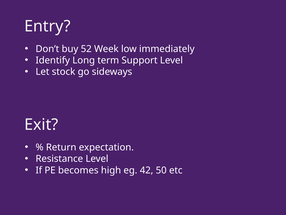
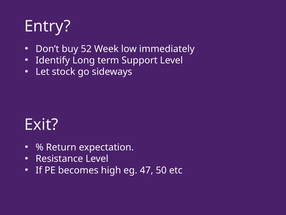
42: 42 -> 47
